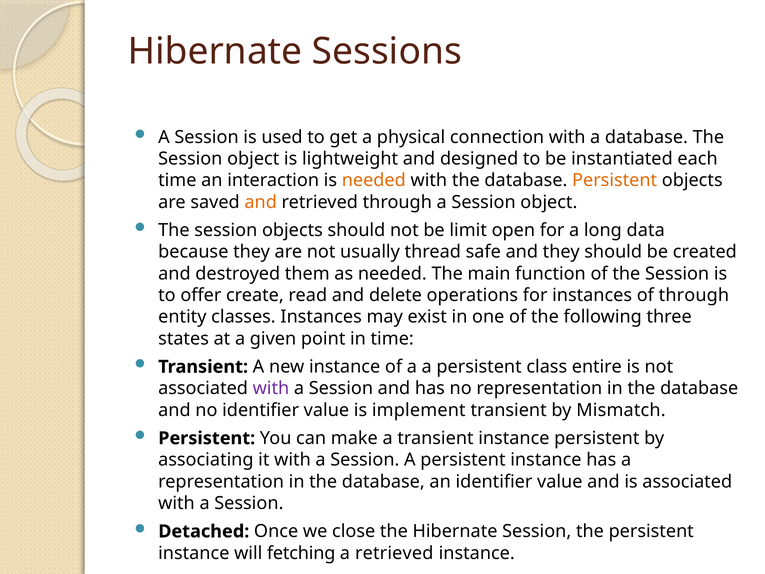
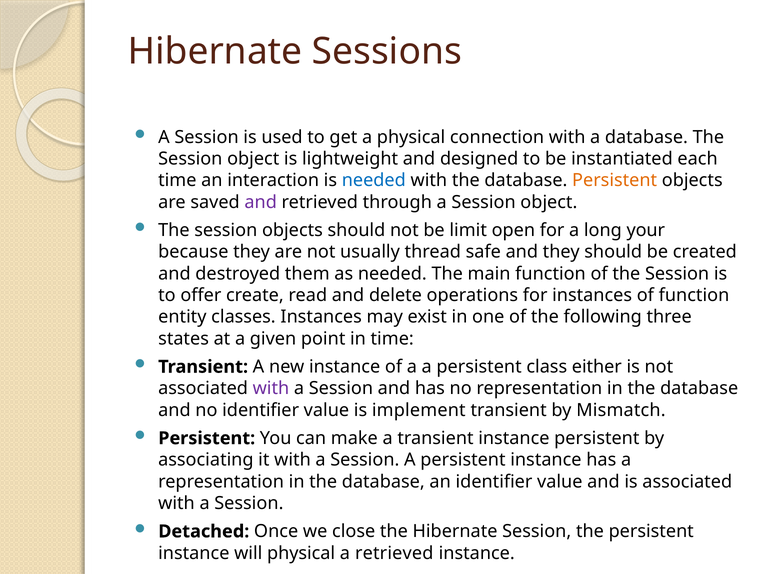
needed at (374, 180) colour: orange -> blue
and at (261, 202) colour: orange -> purple
data: data -> your
of through: through -> function
entire: entire -> either
will fetching: fetching -> physical
